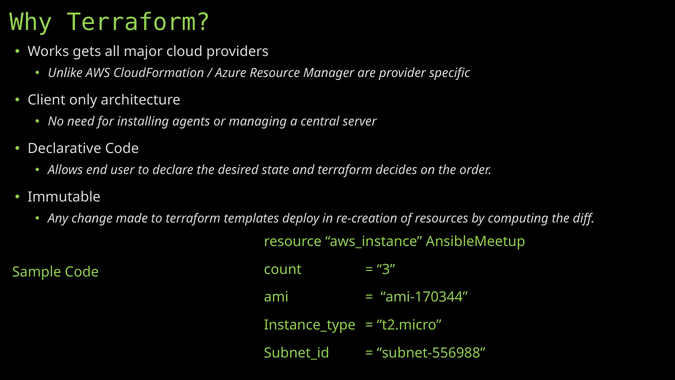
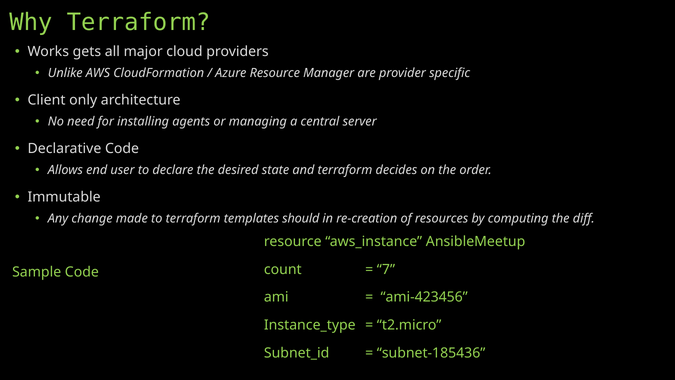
deploy: deploy -> should
3: 3 -> 7
ami-170344: ami-170344 -> ami-423456
subnet-556988: subnet-556988 -> subnet-185436
